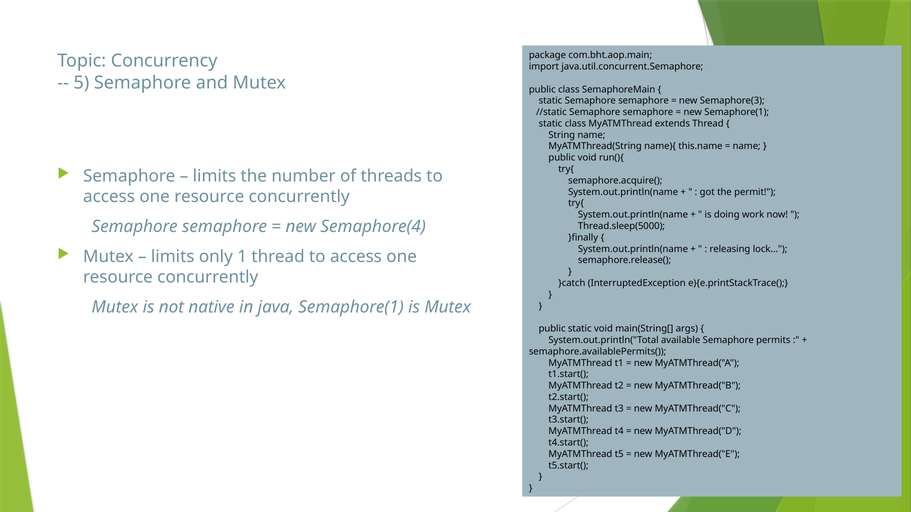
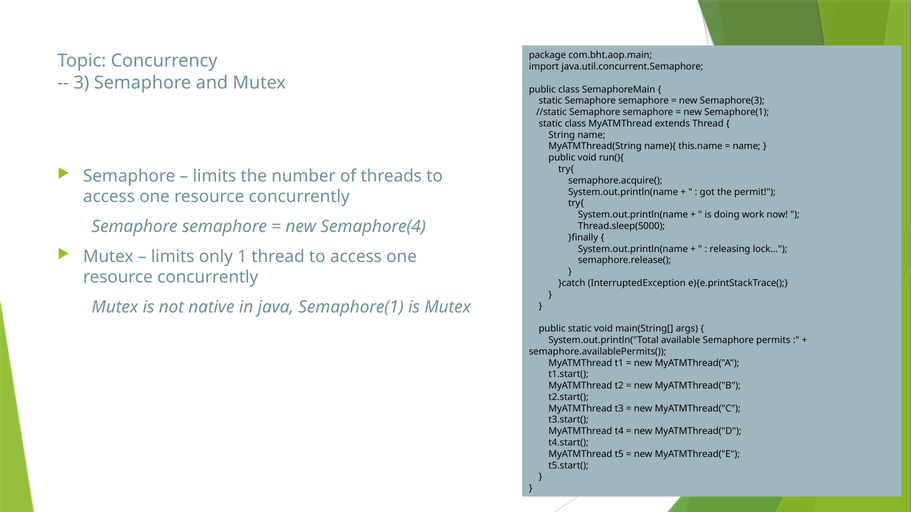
5: 5 -> 3
